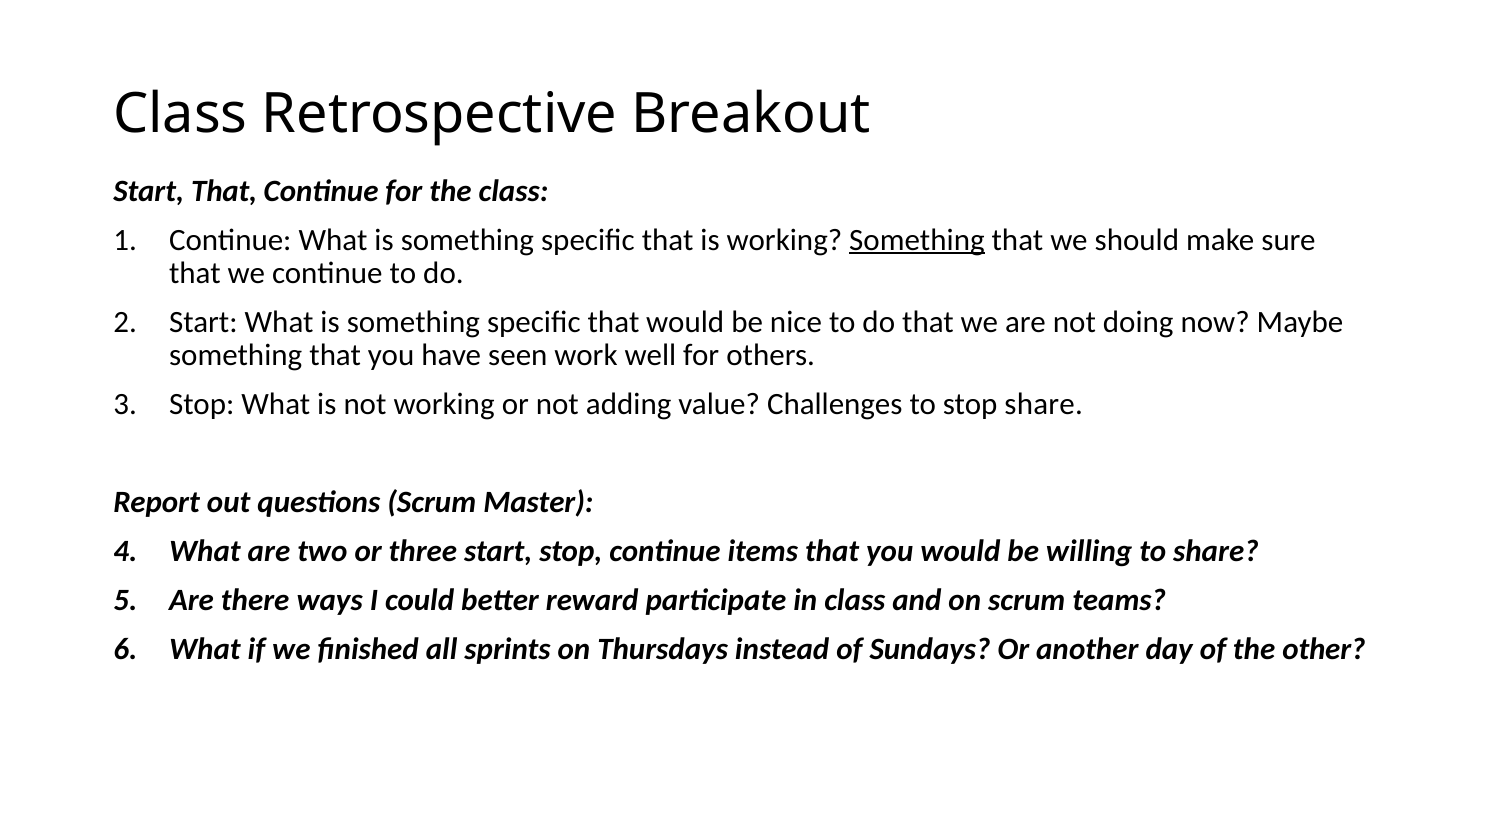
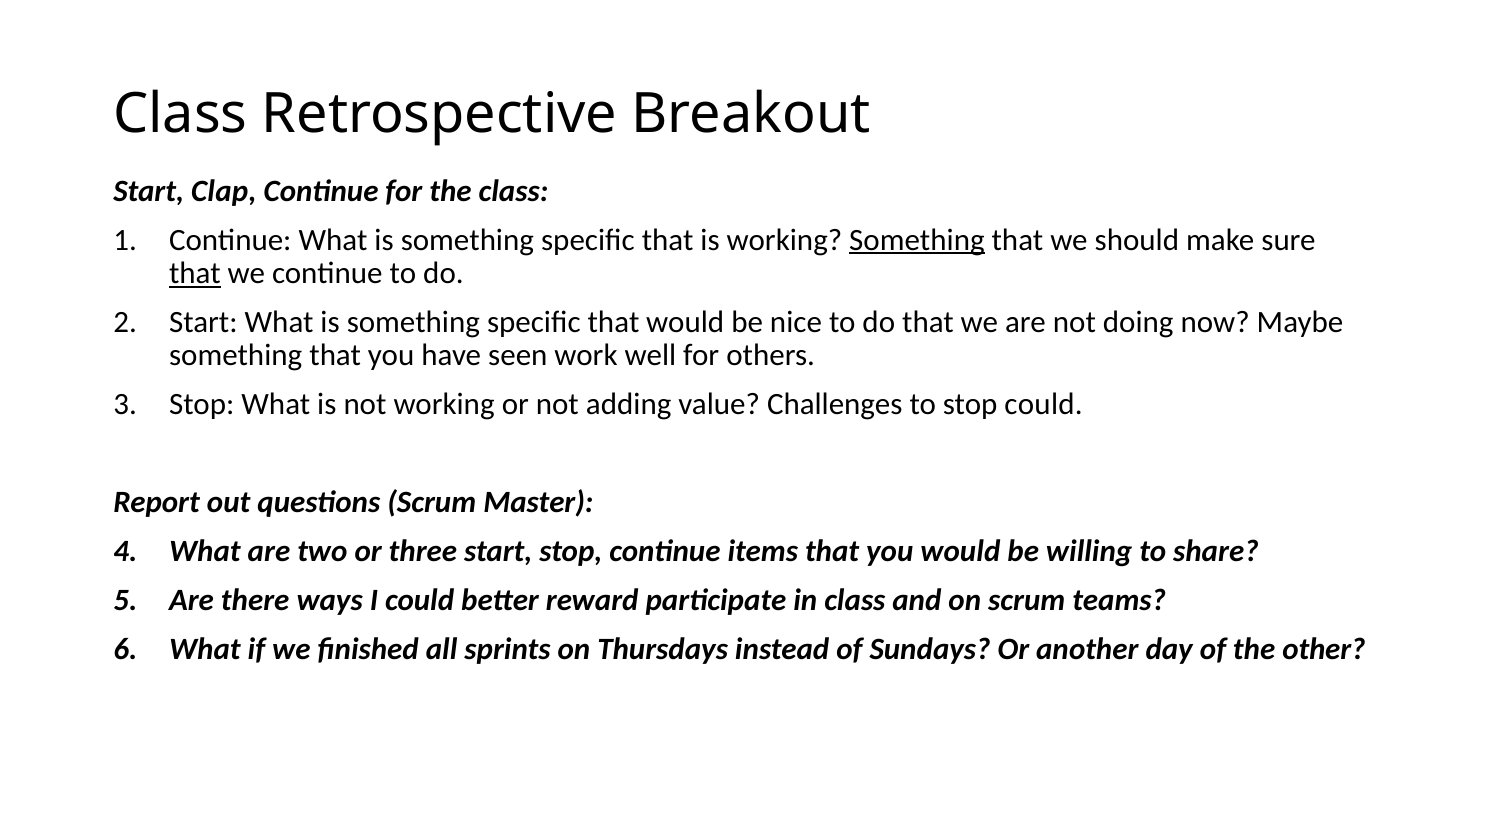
Start That: That -> Clap
that at (195, 273) underline: none -> present
stop share: share -> could
